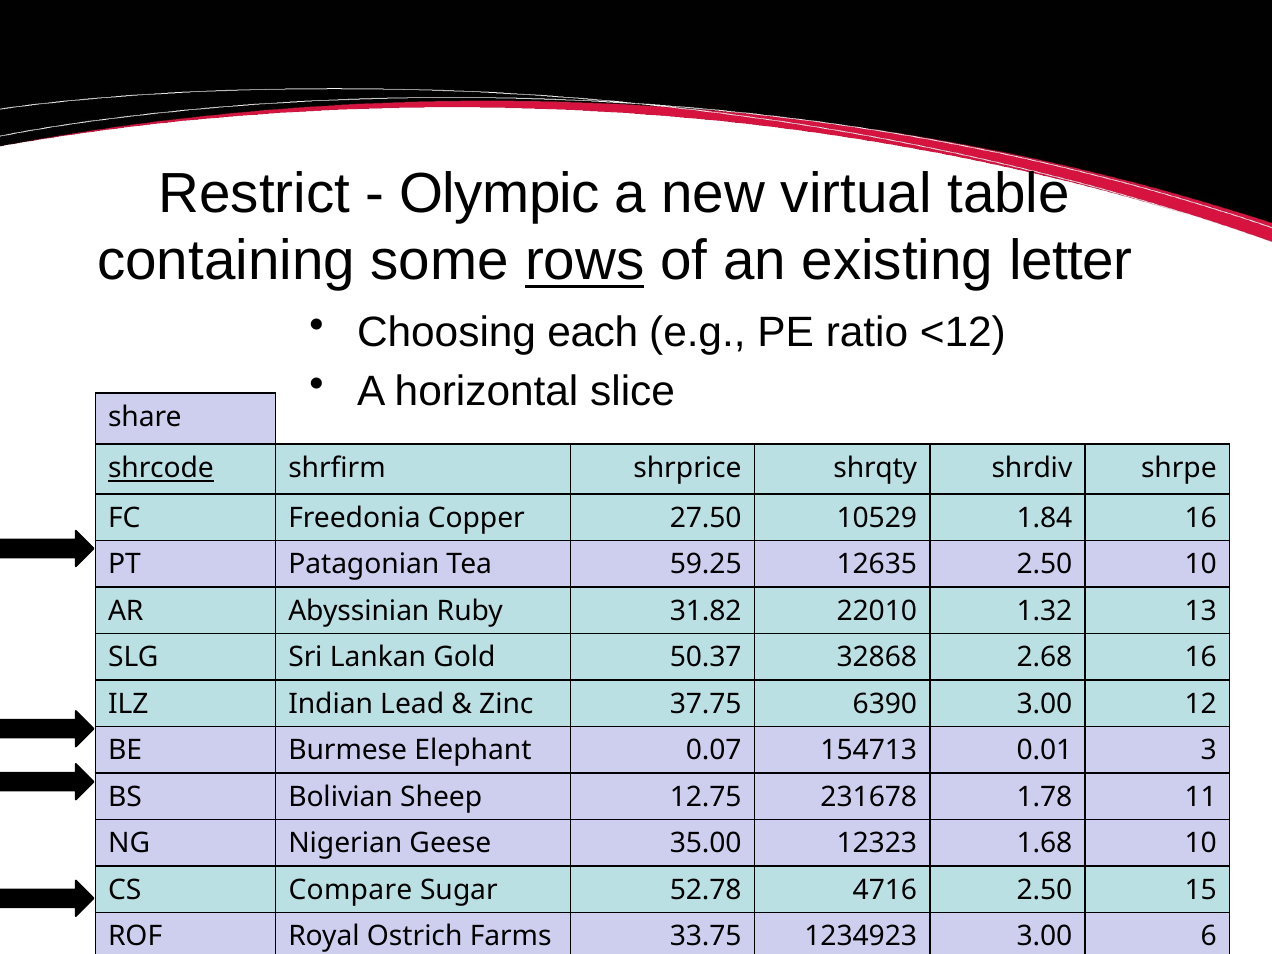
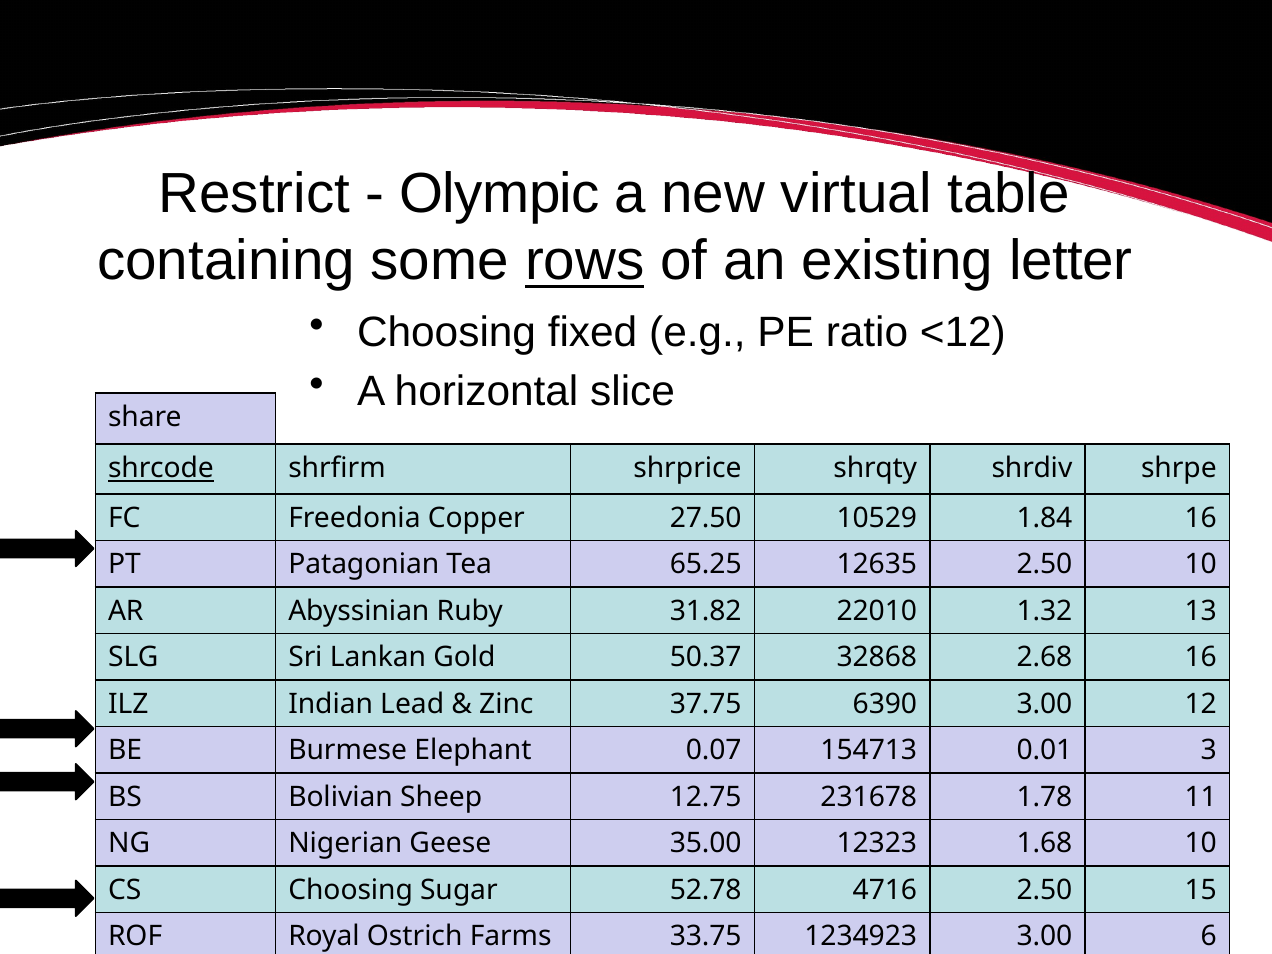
each: each -> fixed
59.25: 59.25 -> 65.25
CS Compare: Compare -> Choosing
